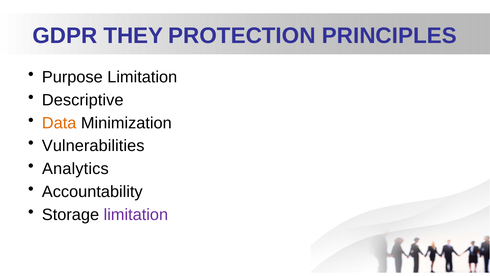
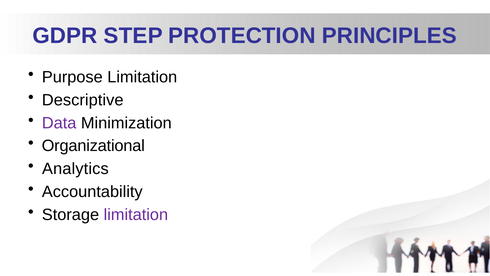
THEY: THEY -> STEP
Data colour: orange -> purple
Vulnerabilities: Vulnerabilities -> Organizational
